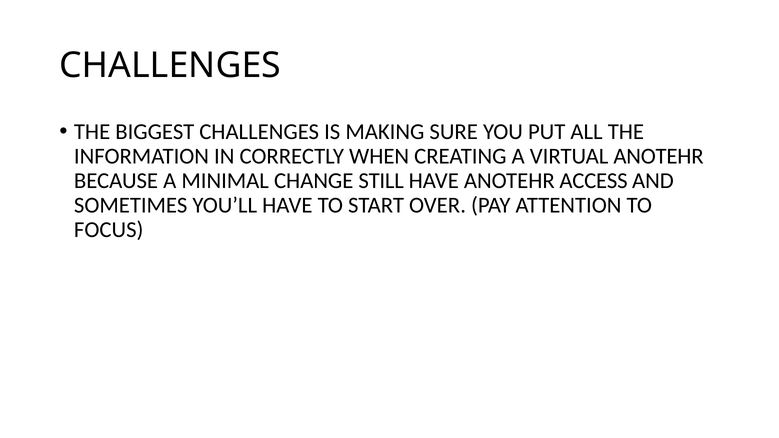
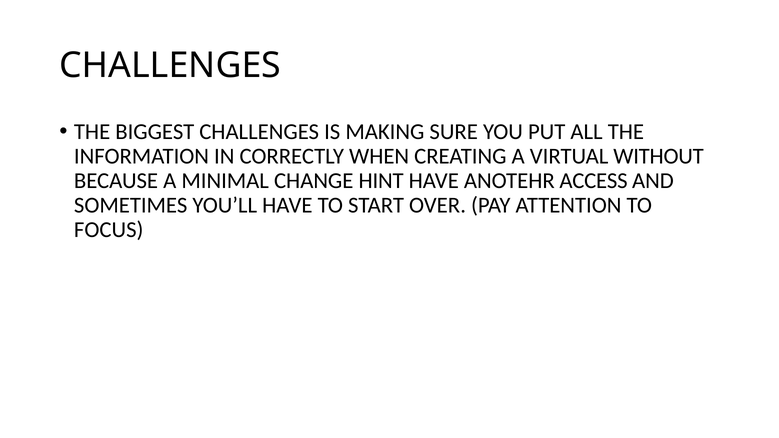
VIRTUAL ANOTEHR: ANOTEHR -> WITHOUT
STILL: STILL -> HINT
